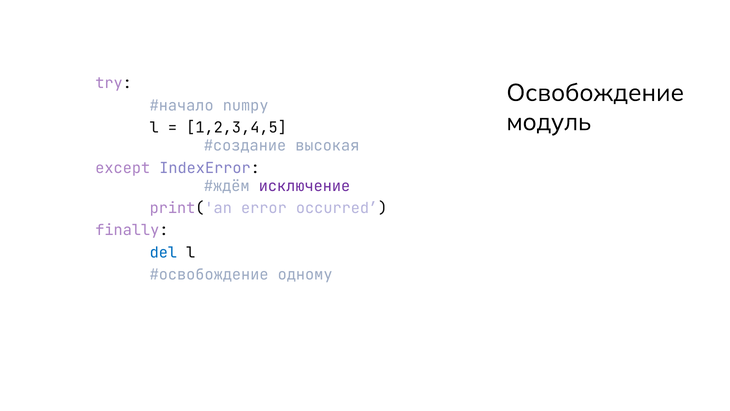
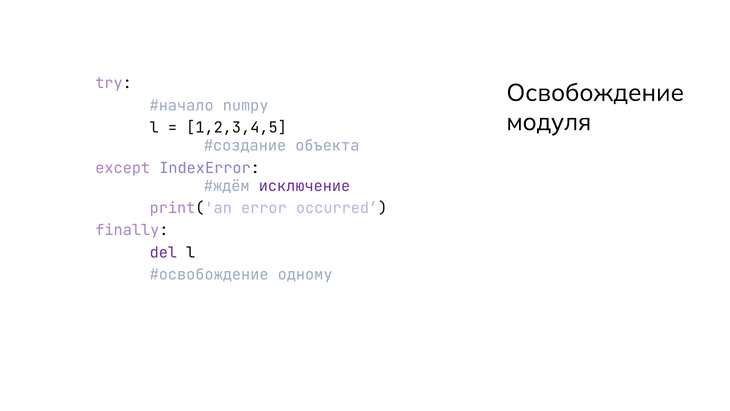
модуль: модуль -> модуля
высокая: высокая -> объекта
del colour: blue -> purple
